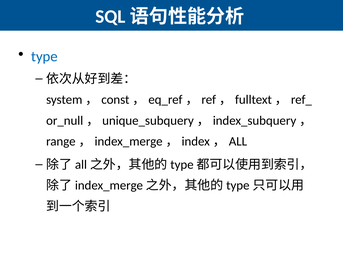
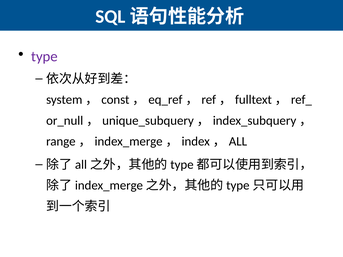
type colour: blue -> purple
